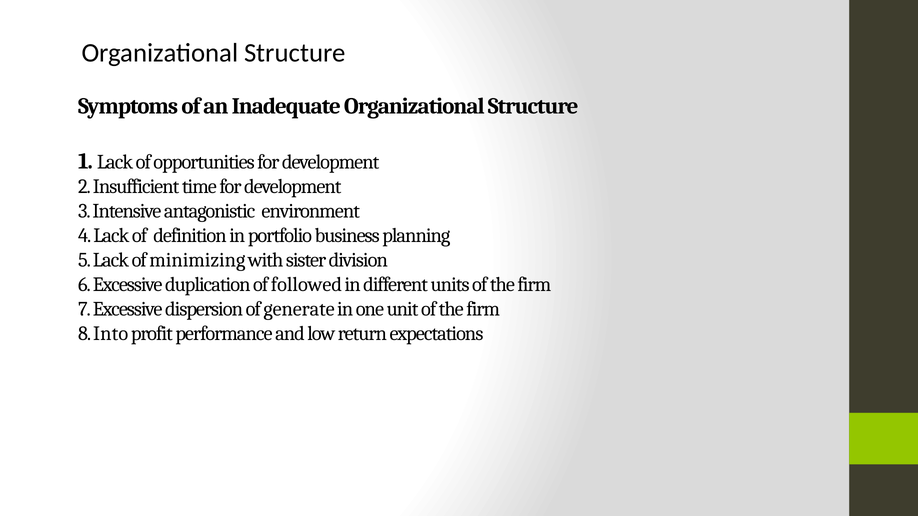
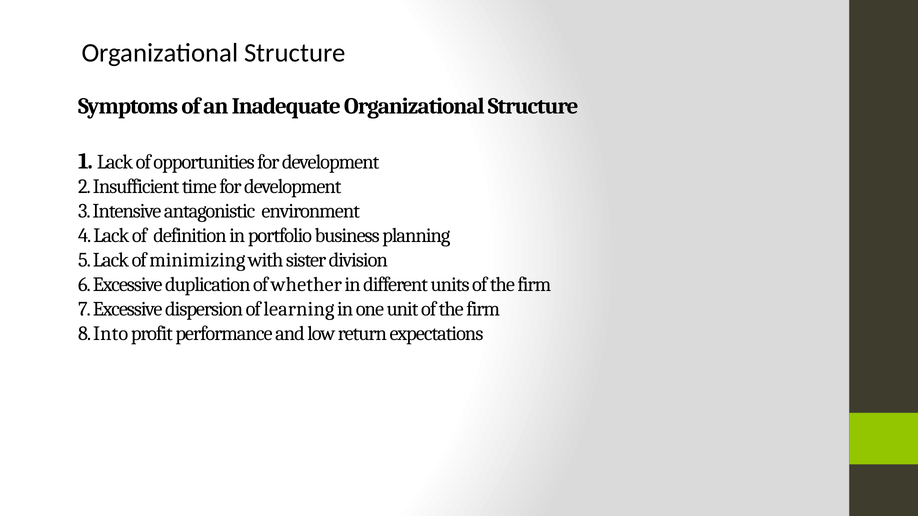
followed: followed -> whether
generate: generate -> learning
